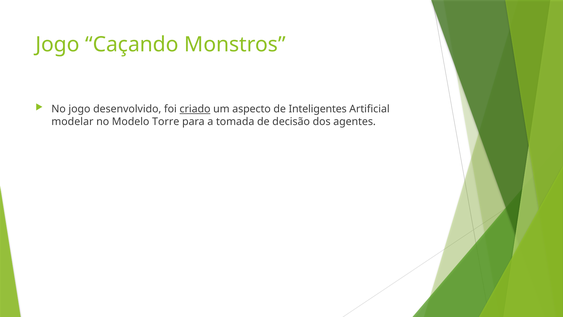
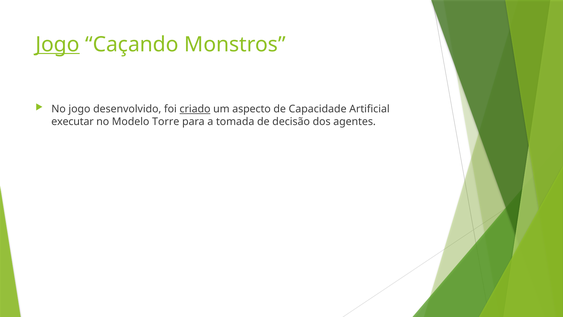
Jogo at (58, 44) underline: none -> present
Inteligentes: Inteligentes -> Capacidade
modelar: modelar -> executar
